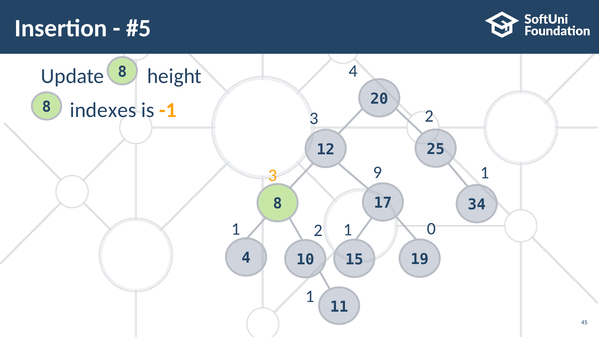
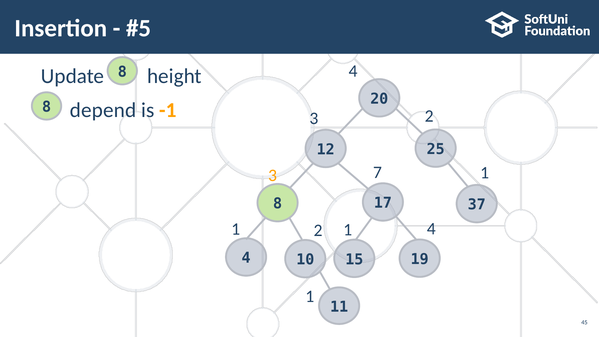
indexes: indexes -> depend
9: 9 -> 7
34: 34 -> 37
1 0: 0 -> 4
